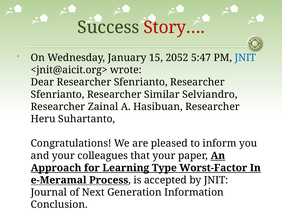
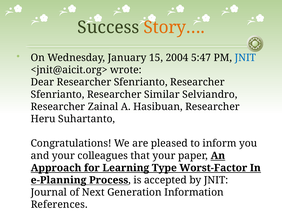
Story… colour: red -> orange
2052: 2052 -> 2004
e-Meramal: e-Meramal -> e-Planning
Conclusion: Conclusion -> References
